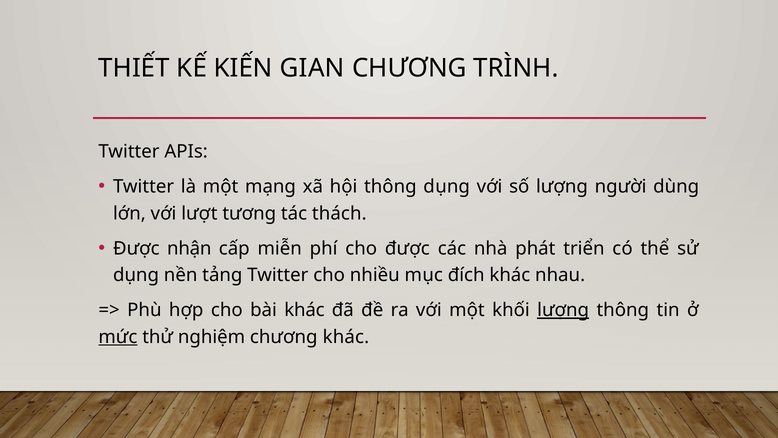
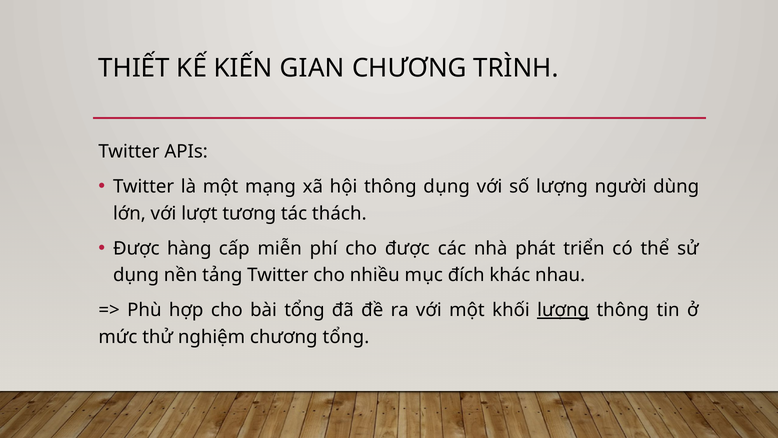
nhận: nhận -> hàng
bài khác: khác -> tổng
mức underline: present -> none
chương khác: khác -> tổng
